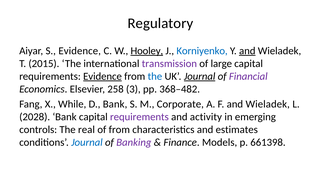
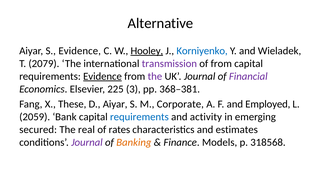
Regulatory: Regulatory -> Alternative
and at (247, 51) underline: present -> none
2015: 2015 -> 2079
of large: large -> from
the at (155, 77) colour: blue -> purple
Journal at (200, 77) underline: present -> none
258: 258 -> 225
368–482: 368–482 -> 368–381
While: While -> These
D Bank: Bank -> Aiyar
F and Wieladek: Wieladek -> Employed
2028: 2028 -> 2059
requirements at (139, 117) colour: purple -> blue
controls: controls -> secured
of from: from -> rates
Journal at (87, 143) colour: blue -> purple
Banking colour: purple -> orange
661398: 661398 -> 318568
